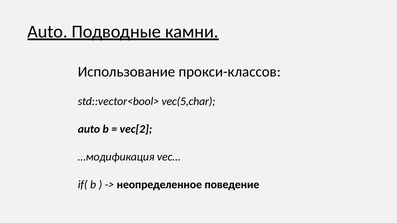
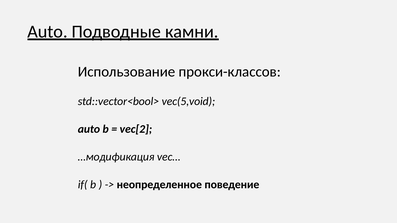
vec(5,char: vec(5,char -> vec(5,void
